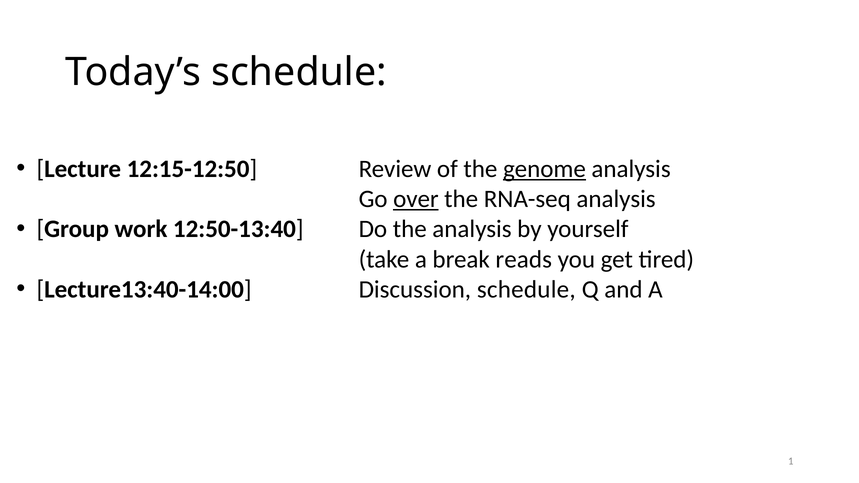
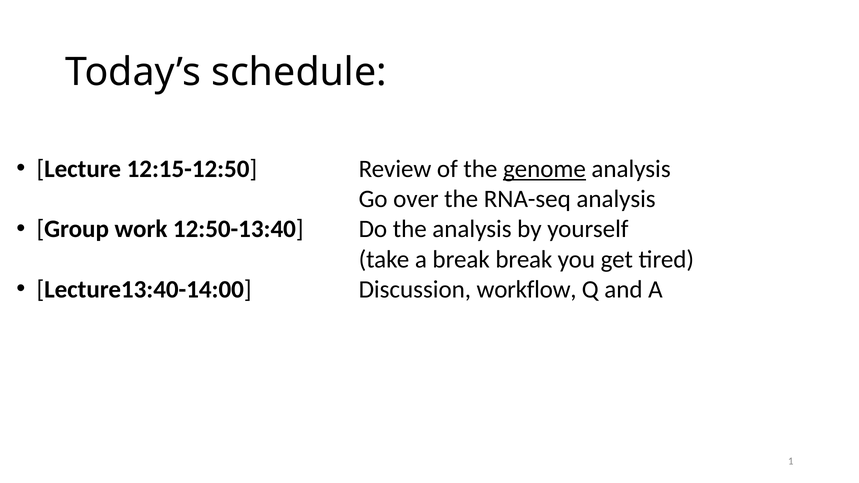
over underline: present -> none
break reads: reads -> break
Discussion schedule: schedule -> workflow
